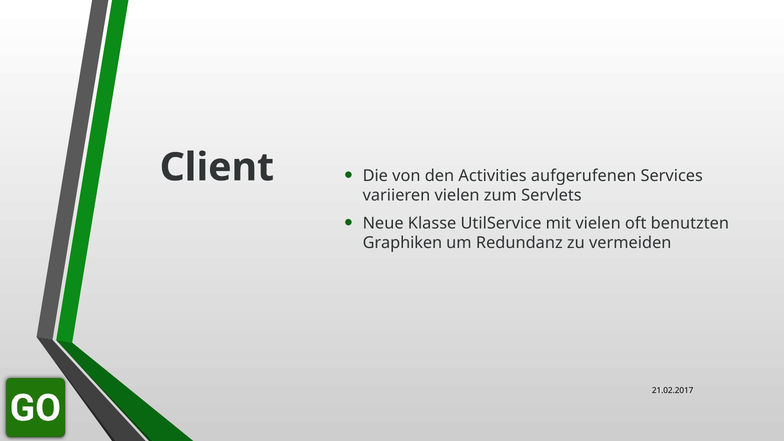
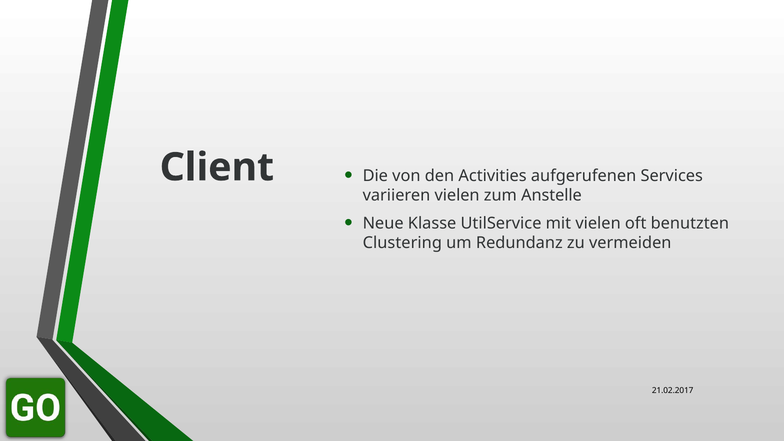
Servlets: Servlets -> Anstelle
Graphiken: Graphiken -> Clustering
